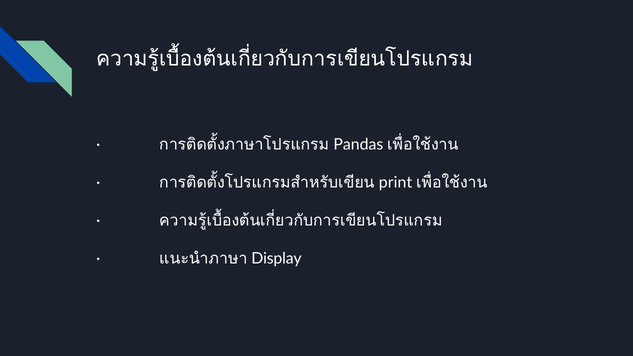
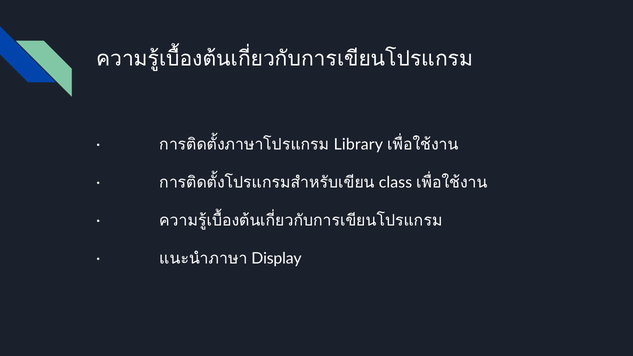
Pandas: Pandas -> Library
print: print -> class
